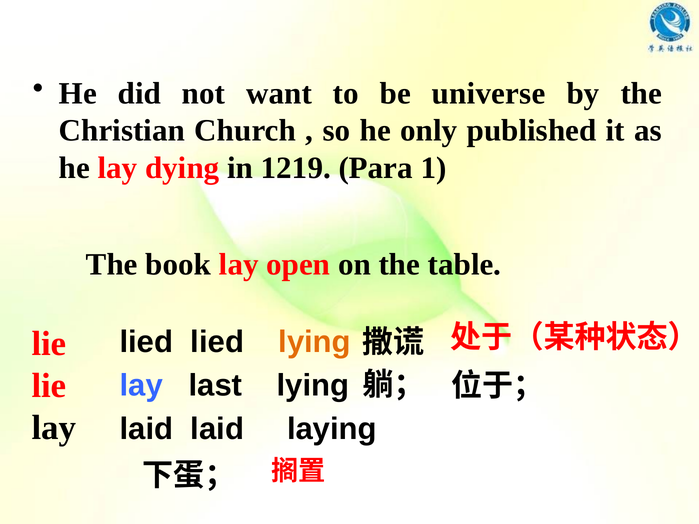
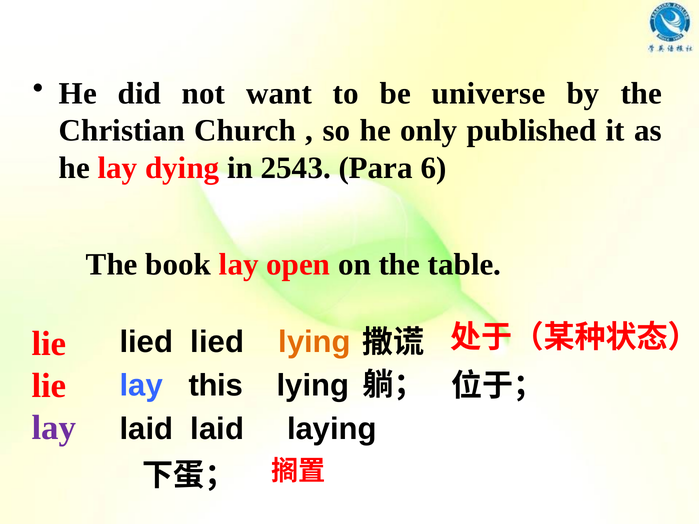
1219: 1219 -> 2543
1: 1 -> 6
last: last -> this
lay at (54, 428) colour: black -> purple
